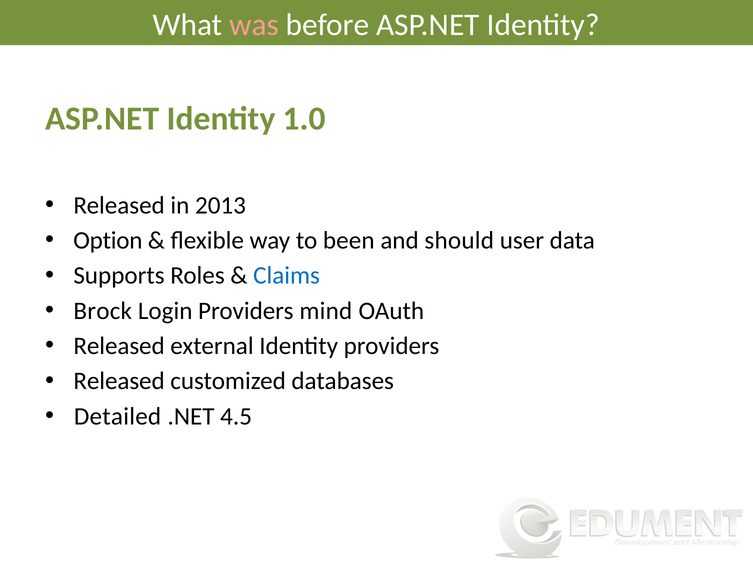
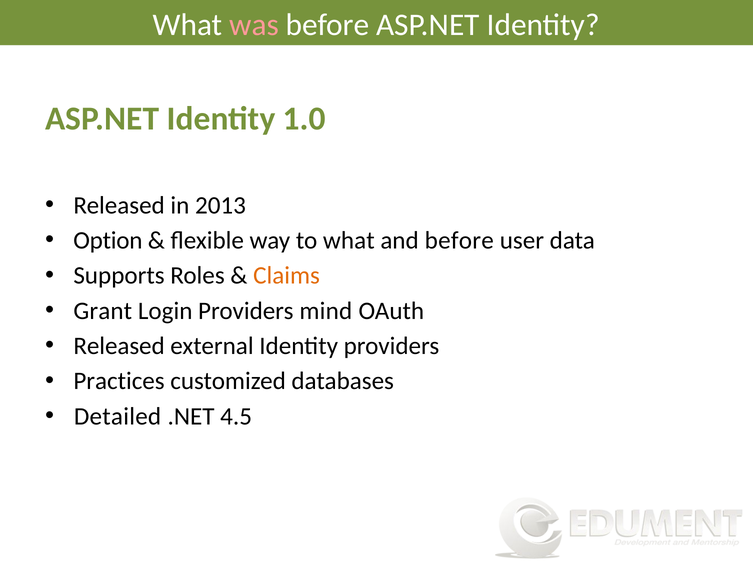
to been: been -> what
and should: should -> before
Claims colour: blue -> orange
Brock: Brock -> Grant
Released at (119, 381): Released -> Practices
